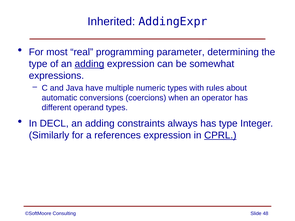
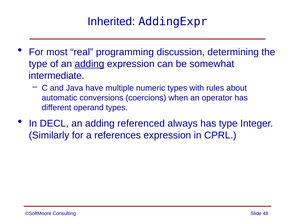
parameter: parameter -> discussion
expressions: expressions -> intermediate
constraints: constraints -> referenced
CPRL underline: present -> none
